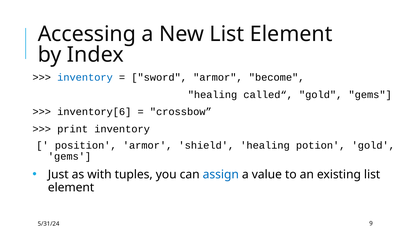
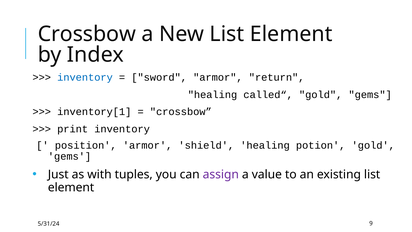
Accessing at (87, 34): Accessing -> Crossbow
become: become -> return
inventory[6: inventory[6 -> inventory[1
assign colour: blue -> purple
